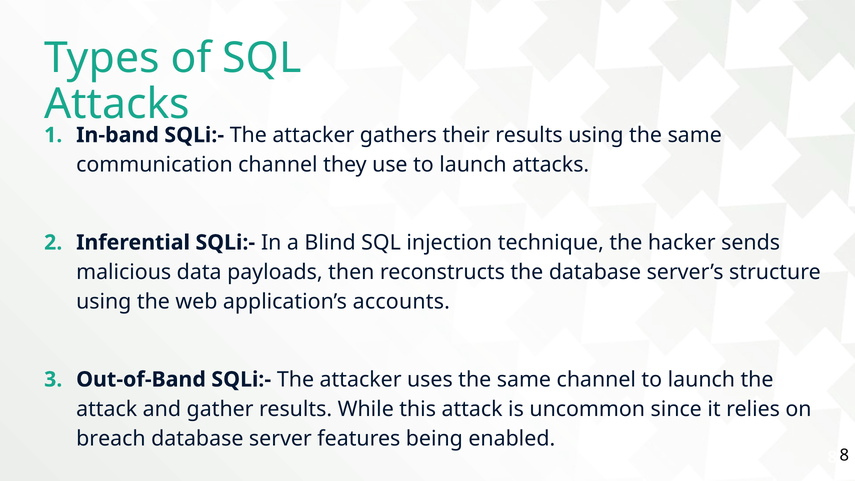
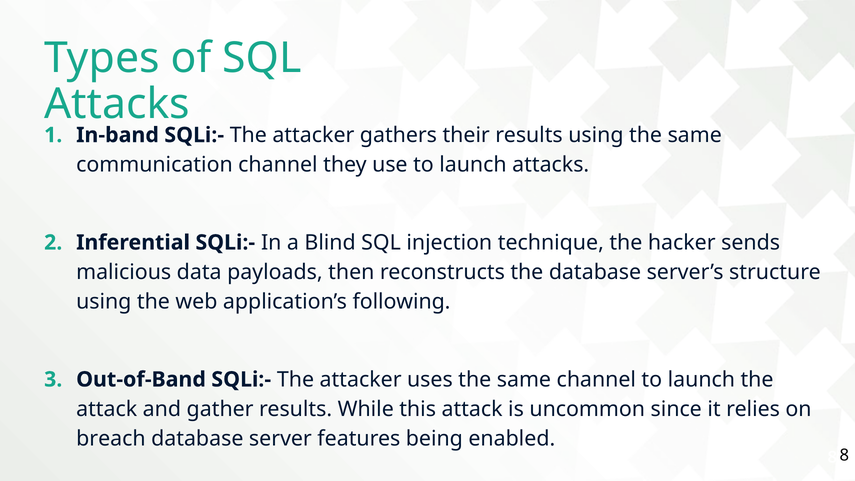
accounts: accounts -> following
